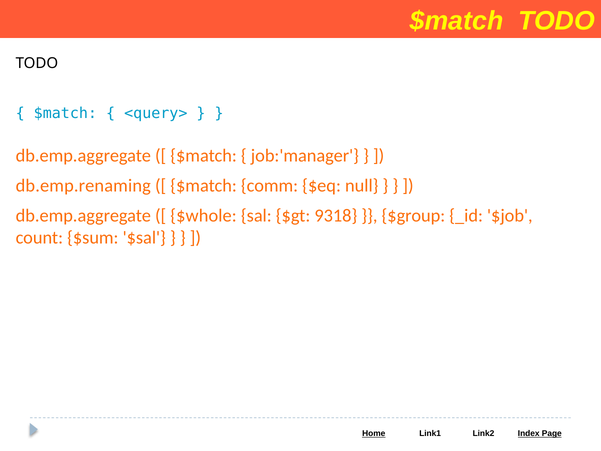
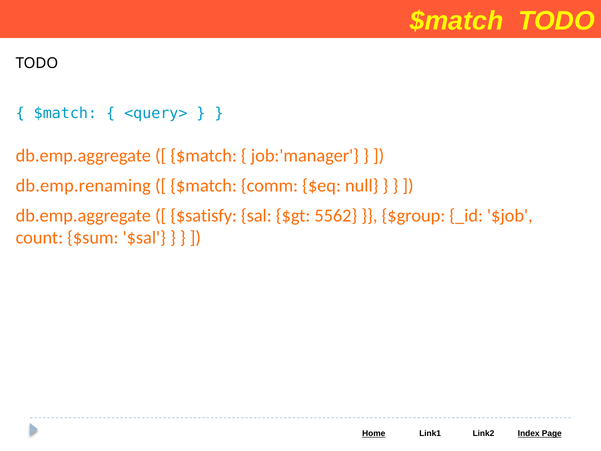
$whole: $whole -> $satisfy
9318: 9318 -> 5562
